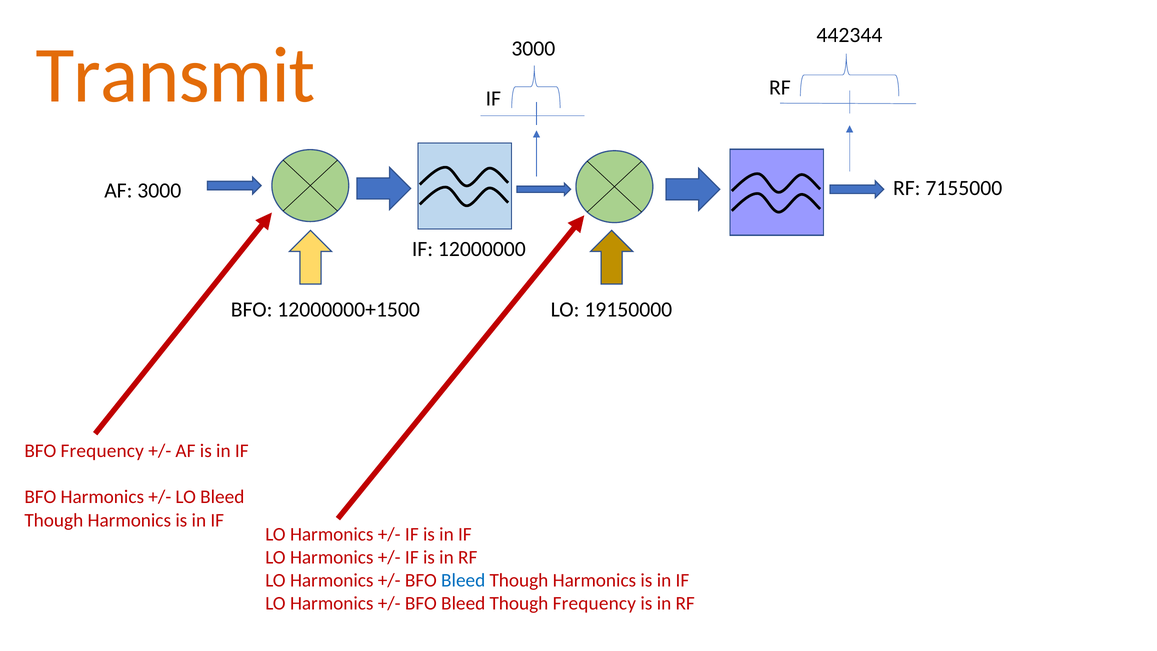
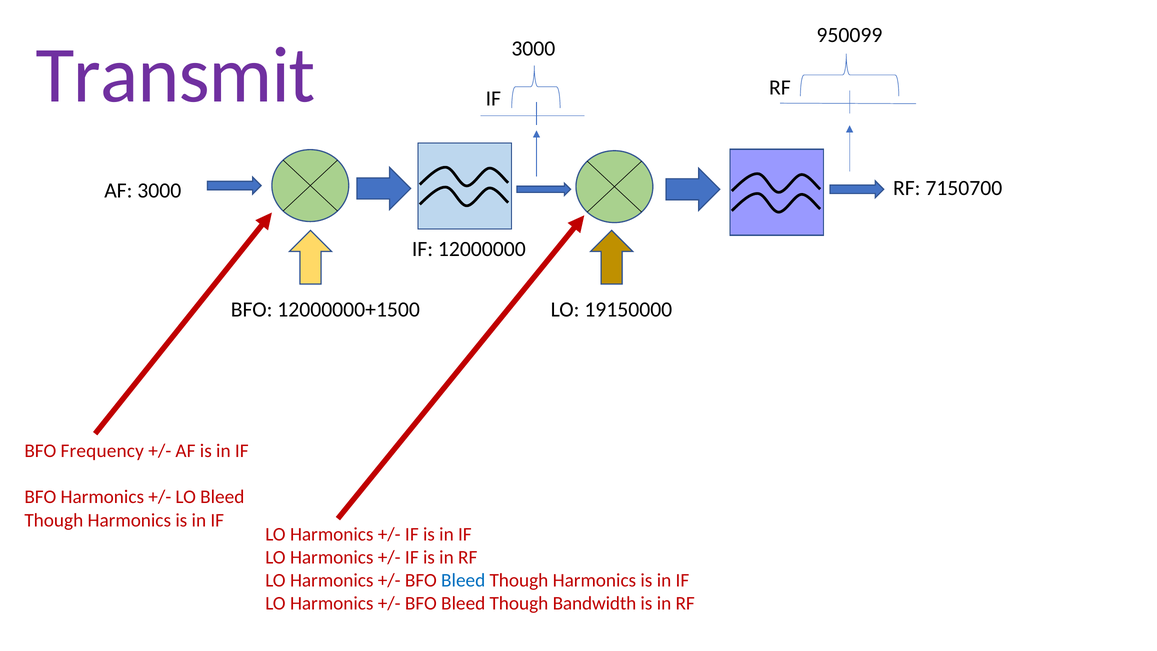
442344: 442344 -> 950099
Transmit colour: orange -> purple
7155000: 7155000 -> 7150700
Though Frequency: Frequency -> Bandwidth
